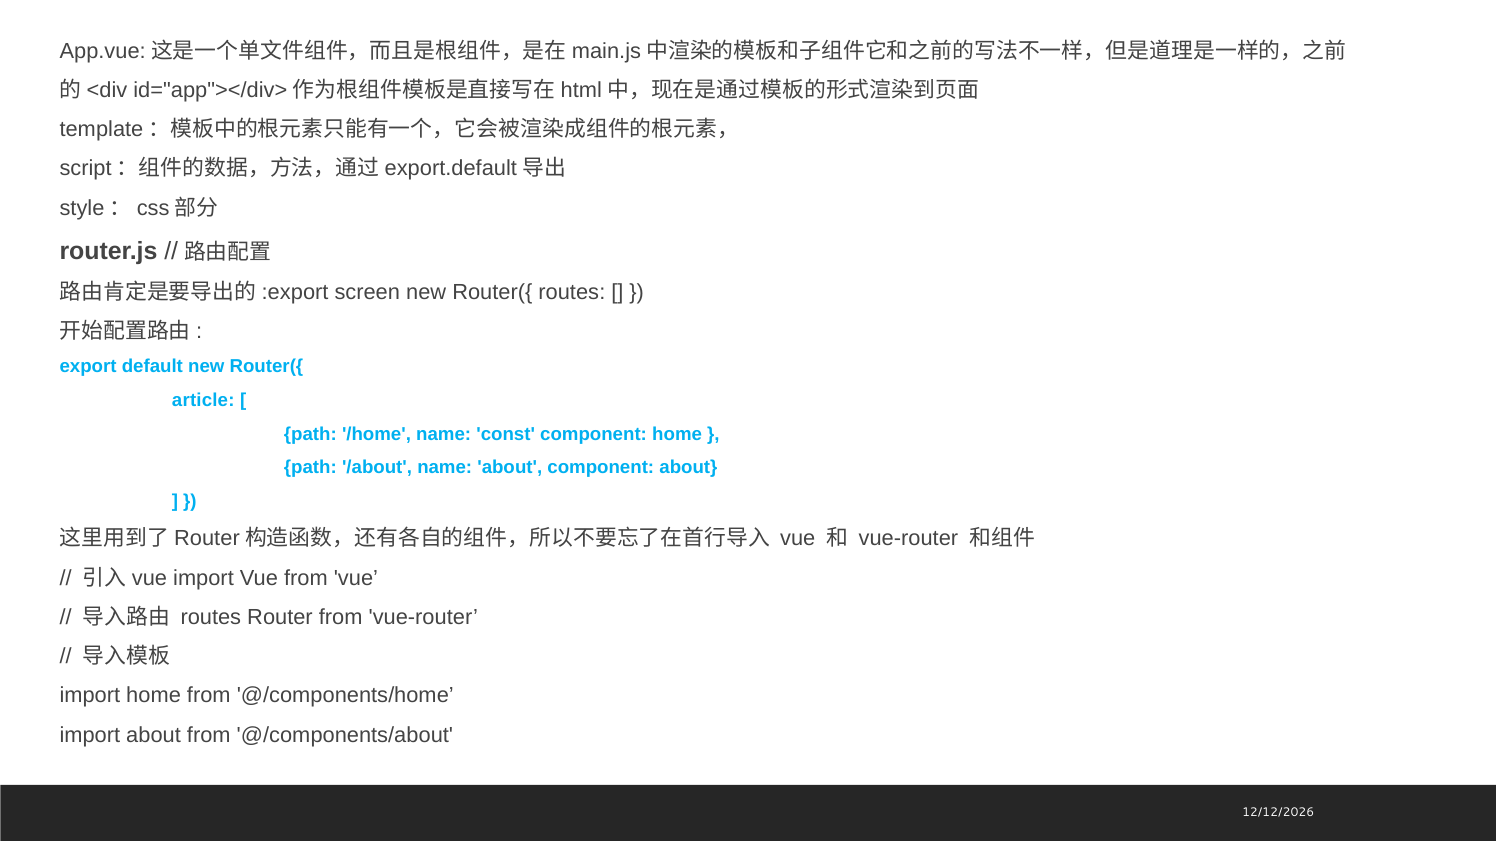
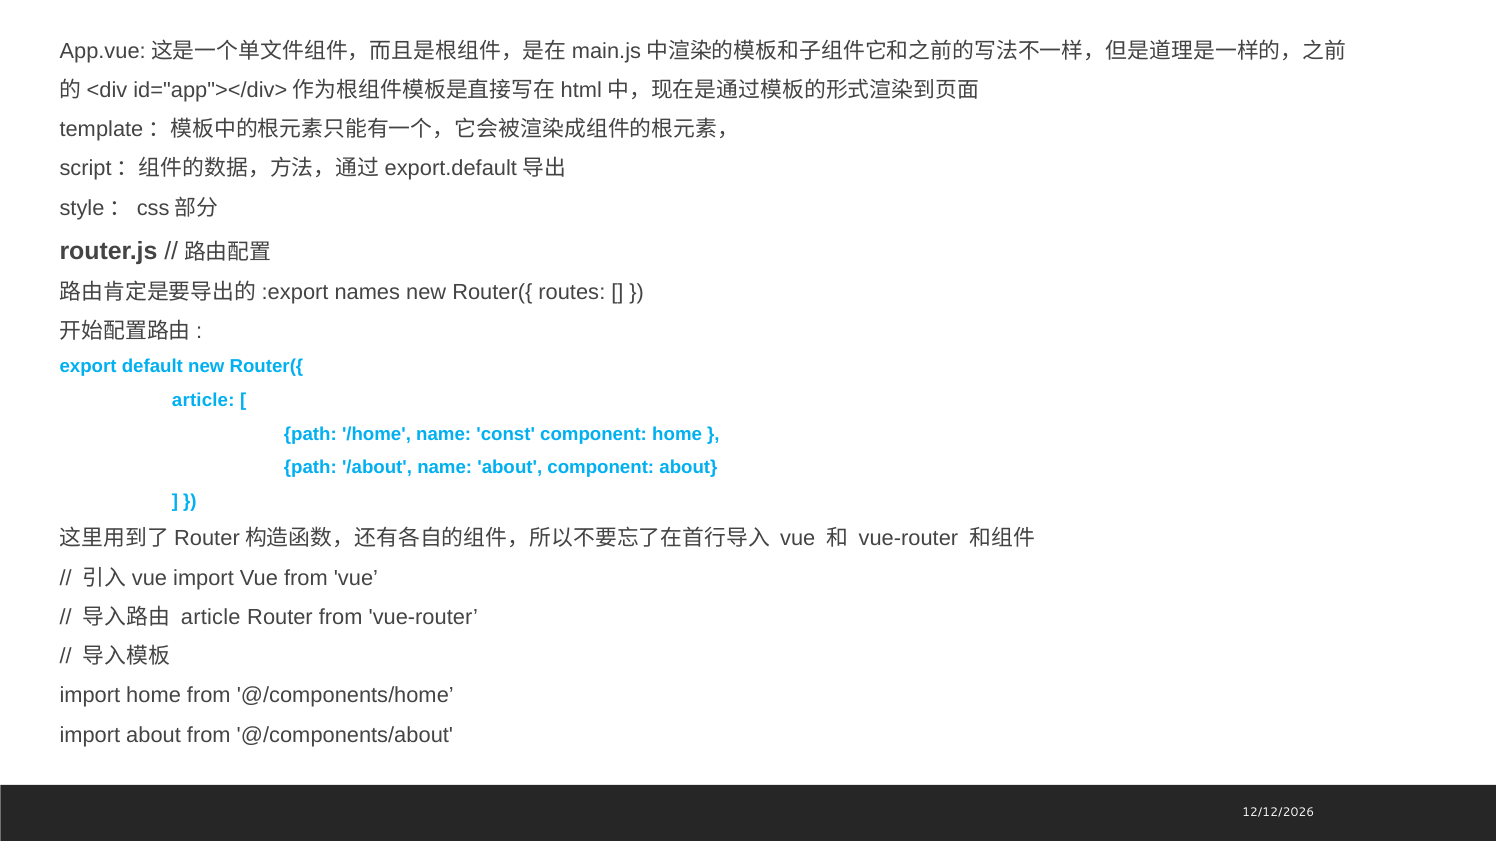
screen: screen -> names
routes at (211, 618): routes -> article
